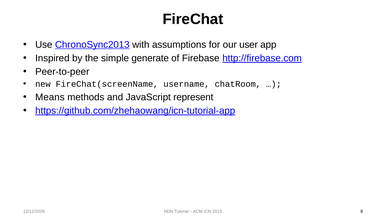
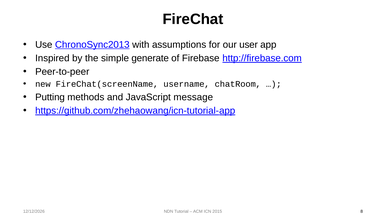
Means: Means -> Putting
represent: represent -> message
